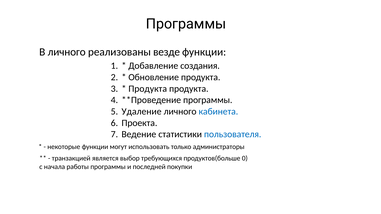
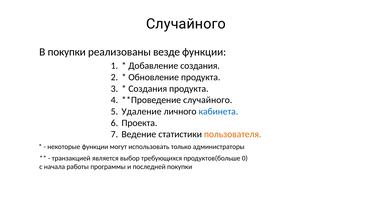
Программы at (186, 24): Программы -> Случайного
В личного: личного -> покупки
Продукта at (148, 89): Продукта -> Создания
программы at (208, 100): программы -> случайного
пользователя colour: blue -> orange
